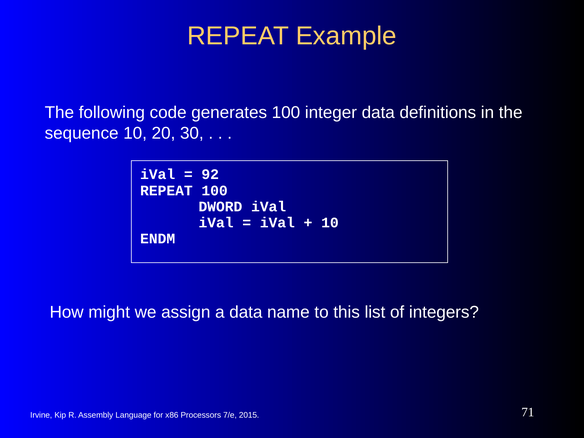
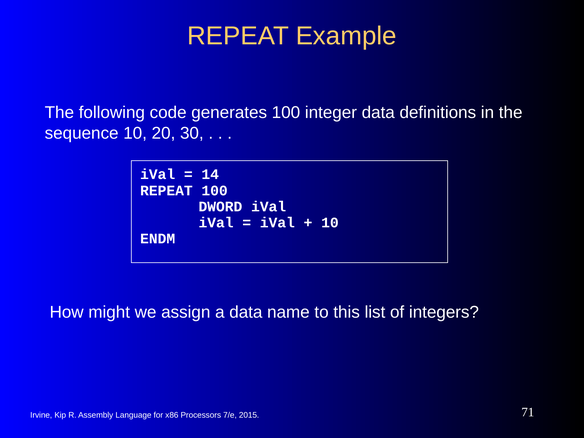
92: 92 -> 14
